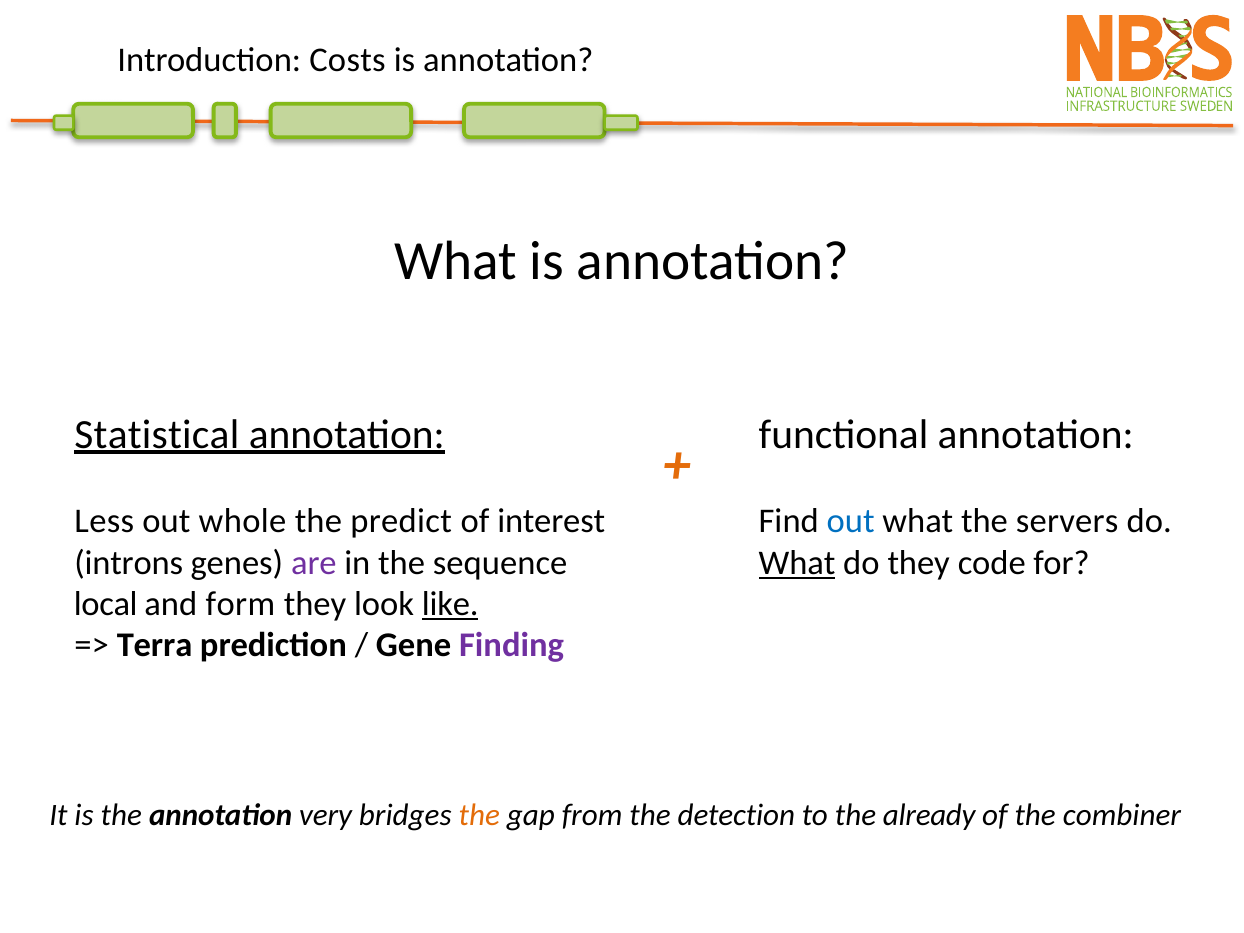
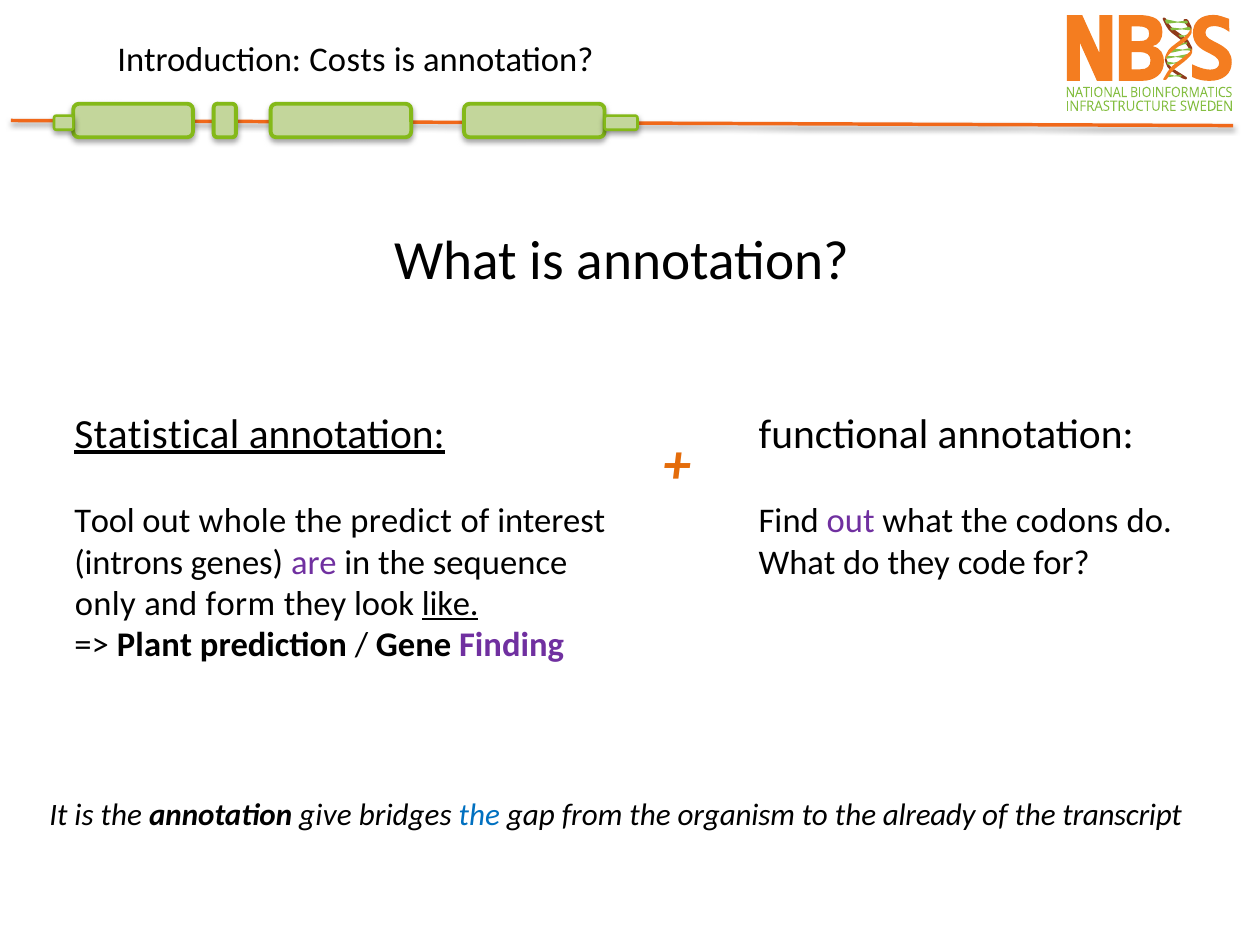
Less: Less -> Tool
out at (851, 521) colour: blue -> purple
servers: servers -> codons
What at (797, 563) underline: present -> none
local: local -> only
Terra: Terra -> Plant
very: very -> give
the at (479, 815) colour: orange -> blue
detection: detection -> organism
combiner: combiner -> transcript
